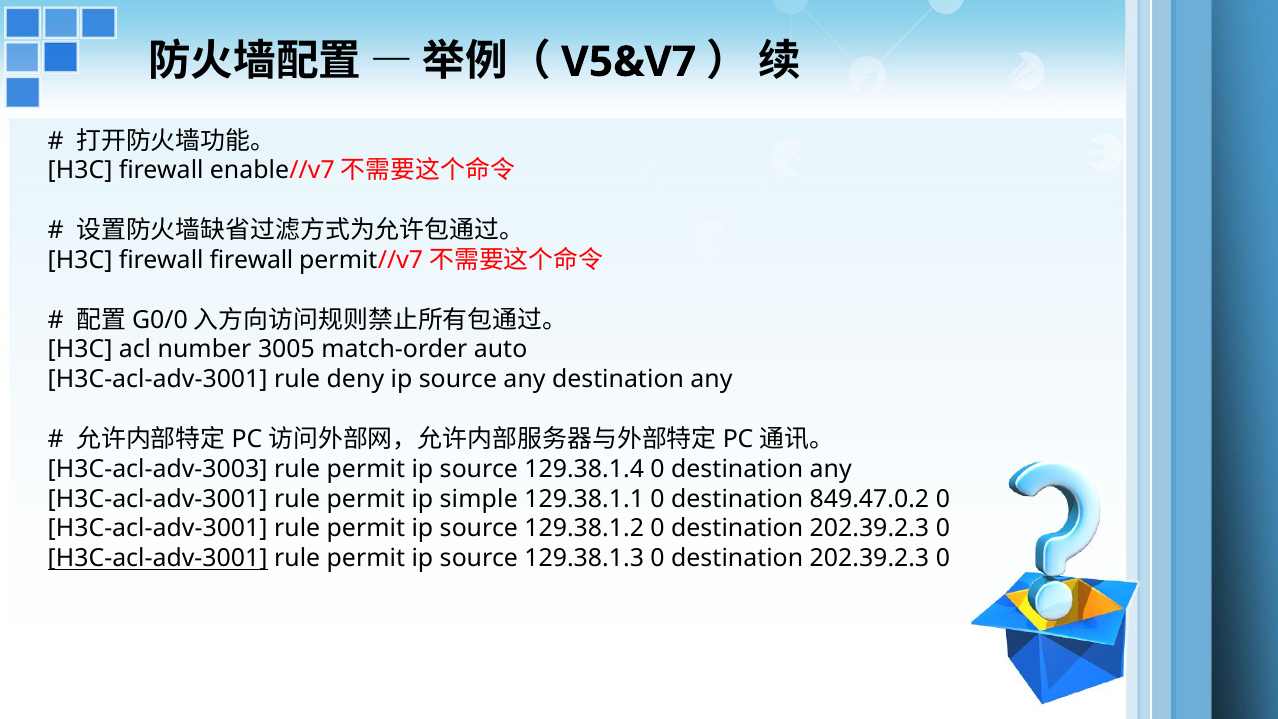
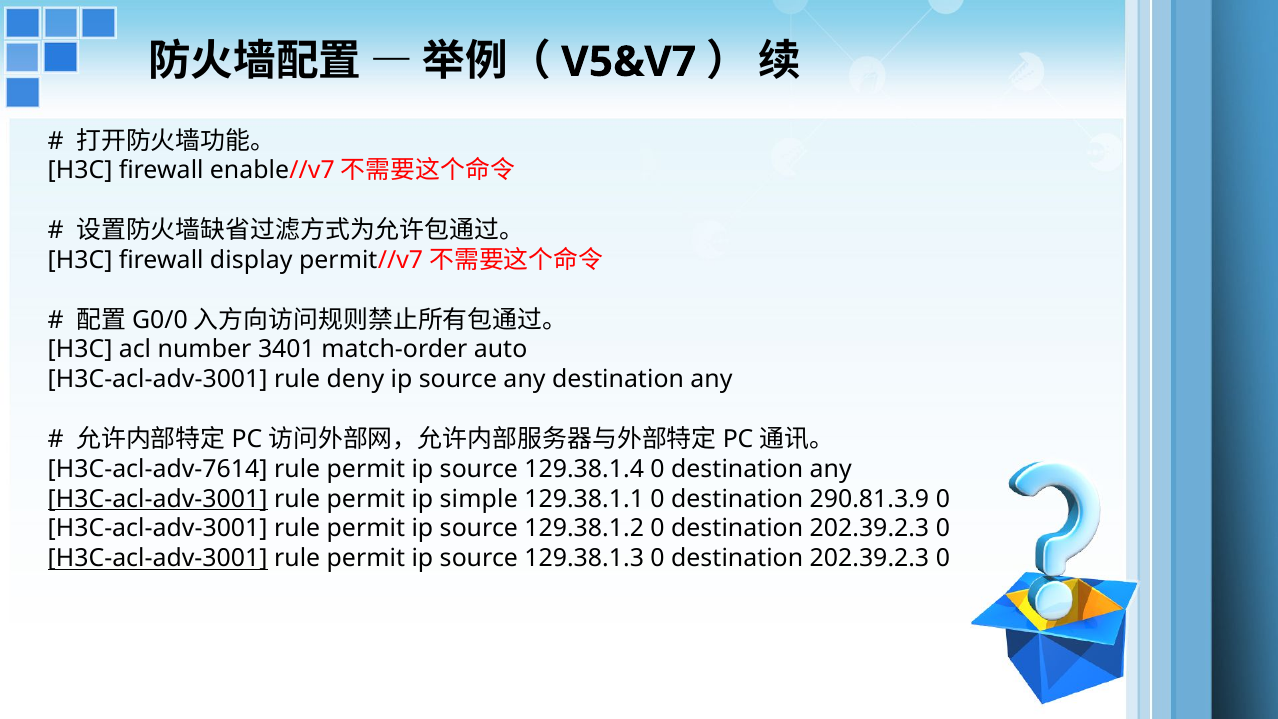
firewall firewall: firewall -> display
3005: 3005 -> 3401
H3C-acl-adv-3003: H3C-acl-adv-3003 -> H3C-acl-adv-7614
H3C-acl-adv-3001 at (158, 499) underline: none -> present
849.47.0.2: 849.47.0.2 -> 290.81.3.9
